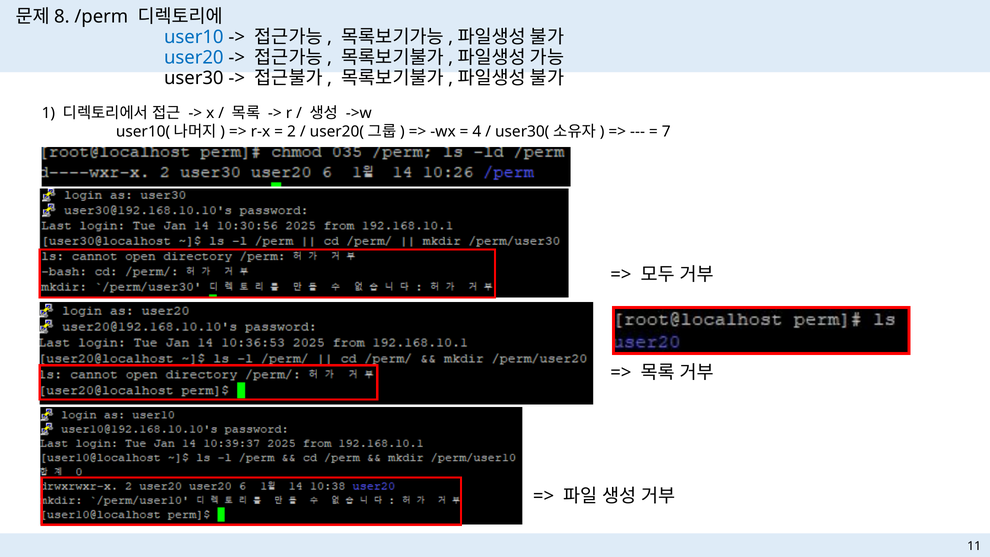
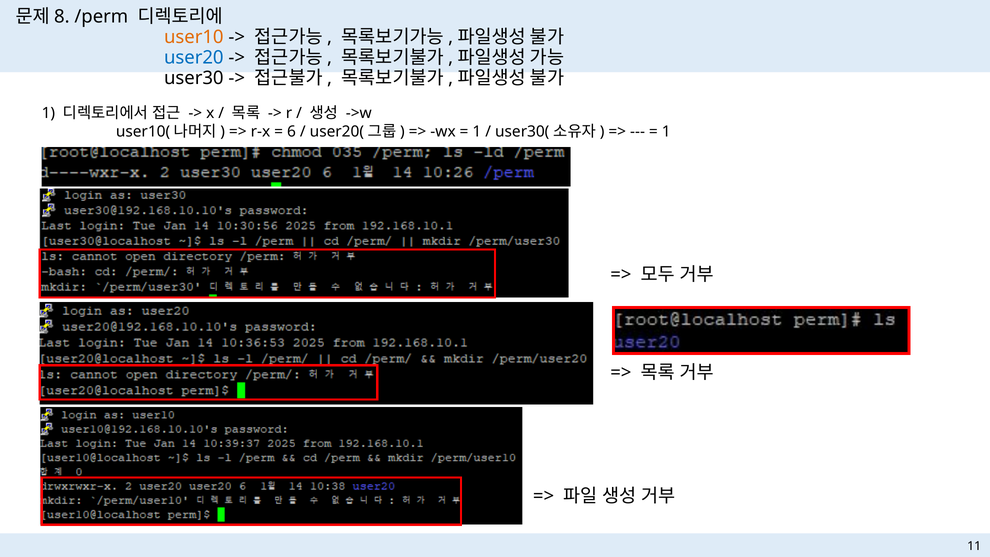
user10 colour: blue -> orange
2: 2 -> 6
4 at (477, 132): 4 -> 1
7 at (666, 132): 7 -> 1
